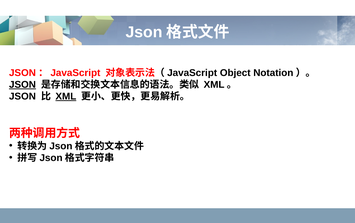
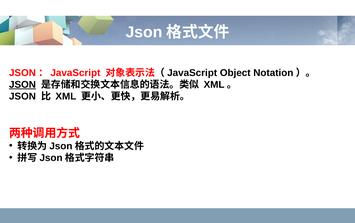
XML underline: present -> none
